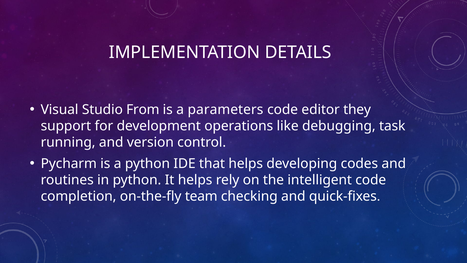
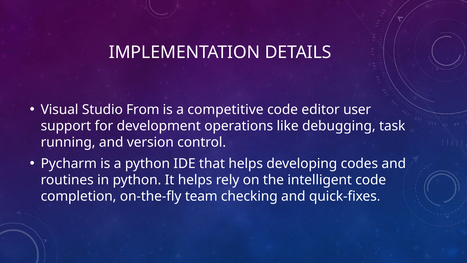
parameters: parameters -> competitive
they: they -> user
